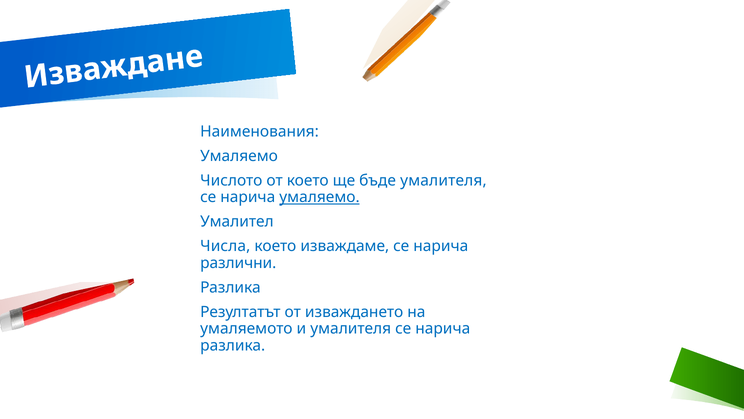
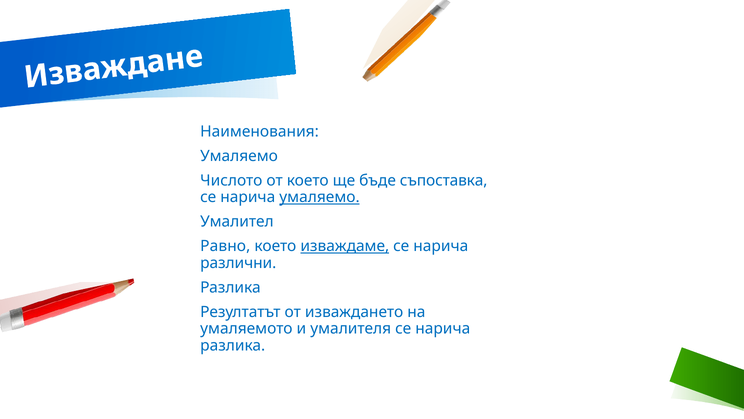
бъде умалителя: умалителя -> съпоставка
Числа: Числа -> Равно
изваждаме underline: none -> present
